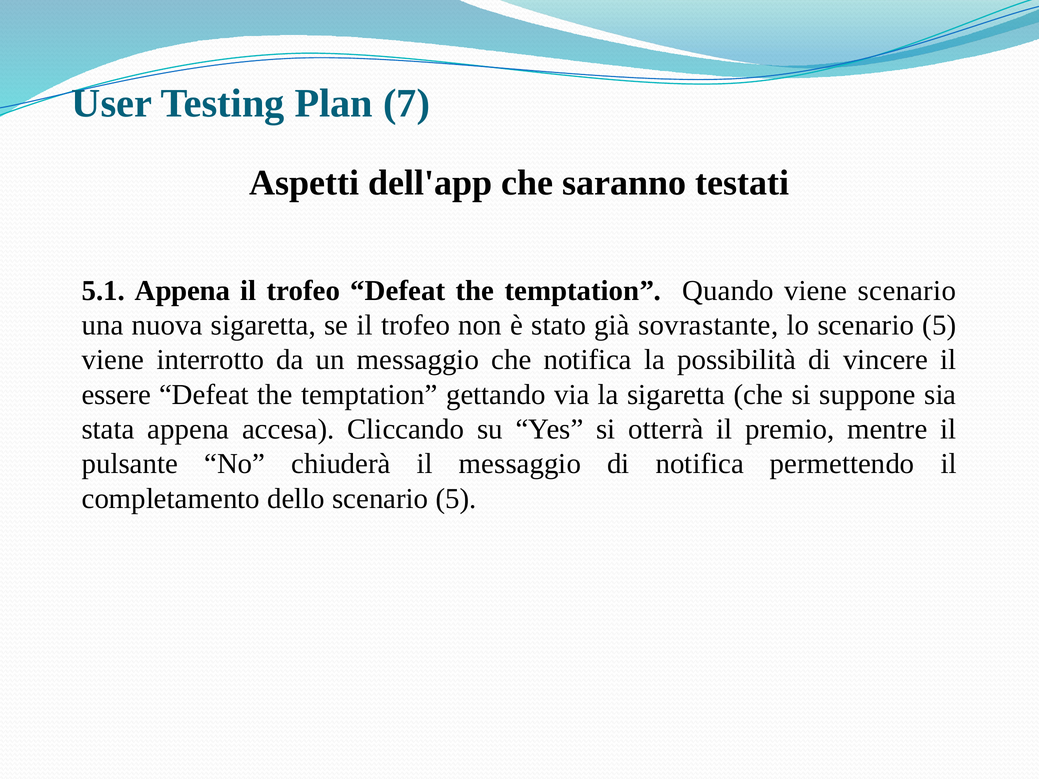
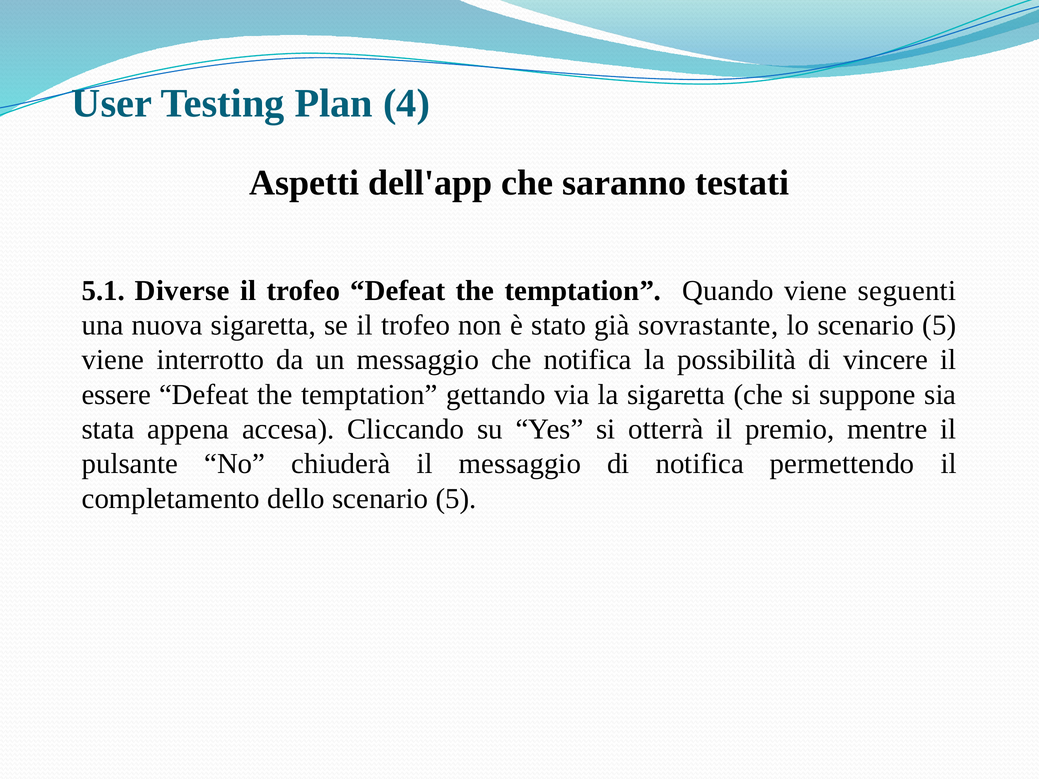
7: 7 -> 4
5.1 Appena: Appena -> Diverse
viene scenario: scenario -> seguenti
